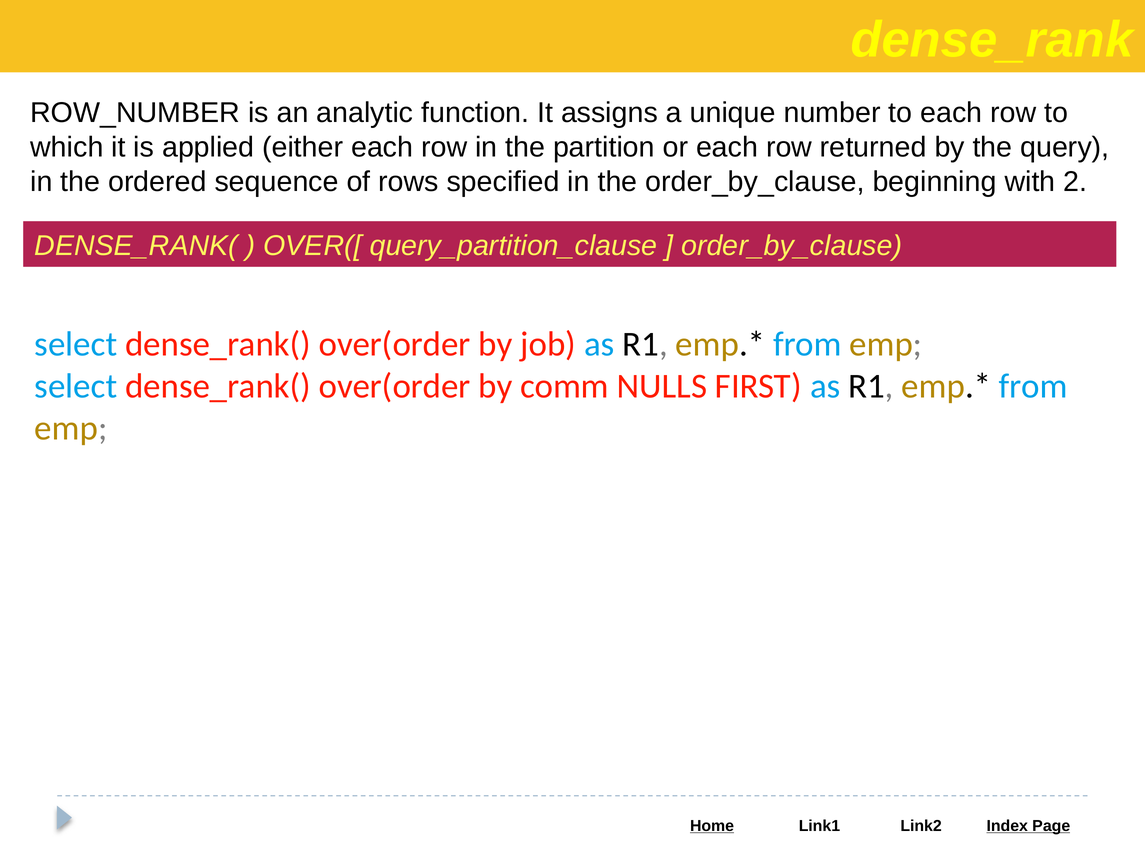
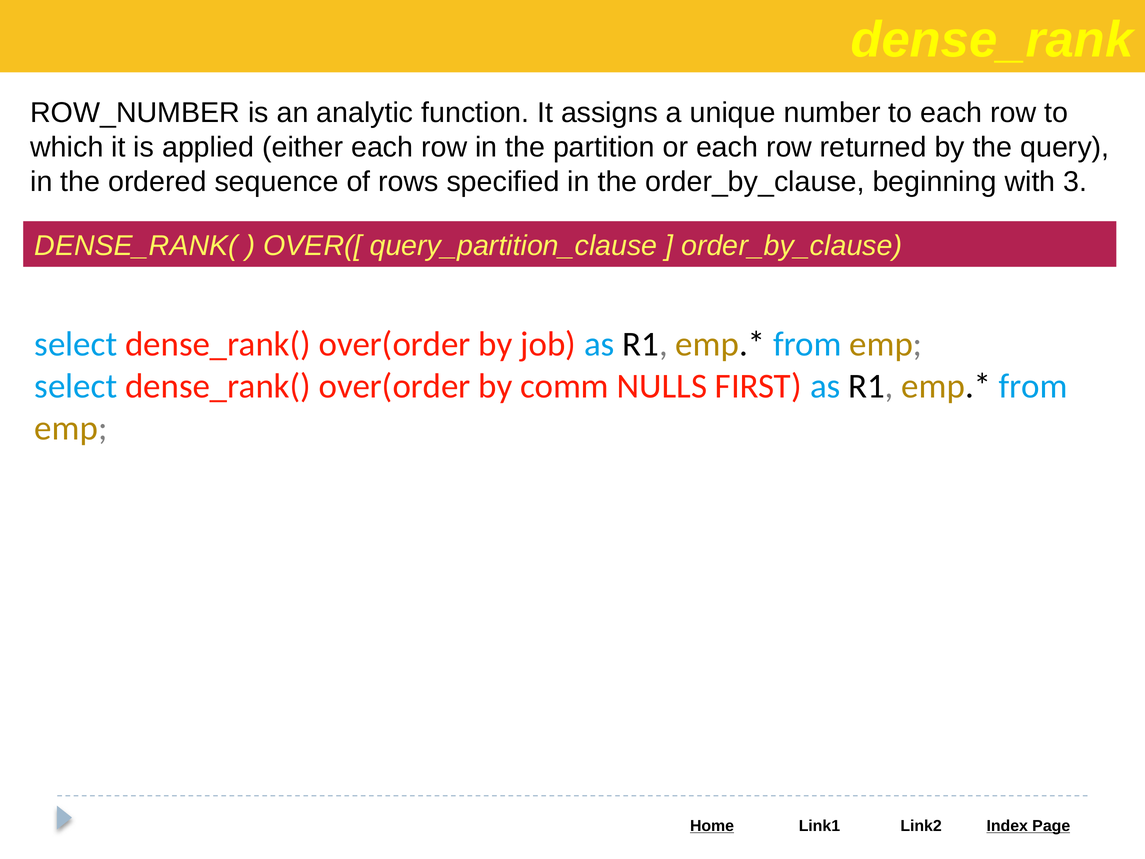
2: 2 -> 3
